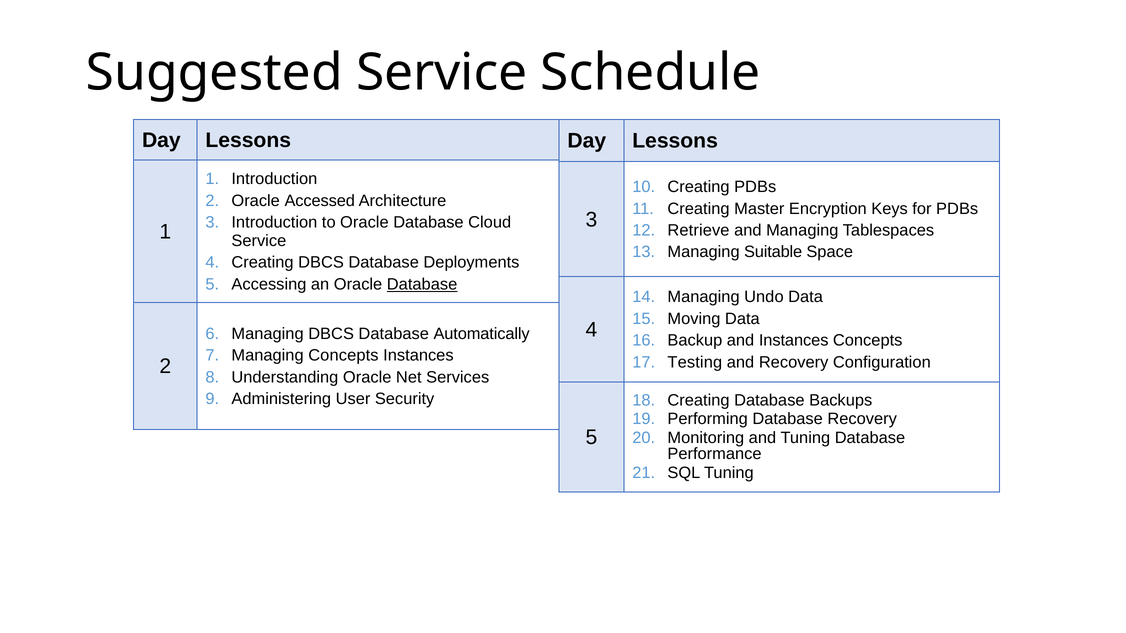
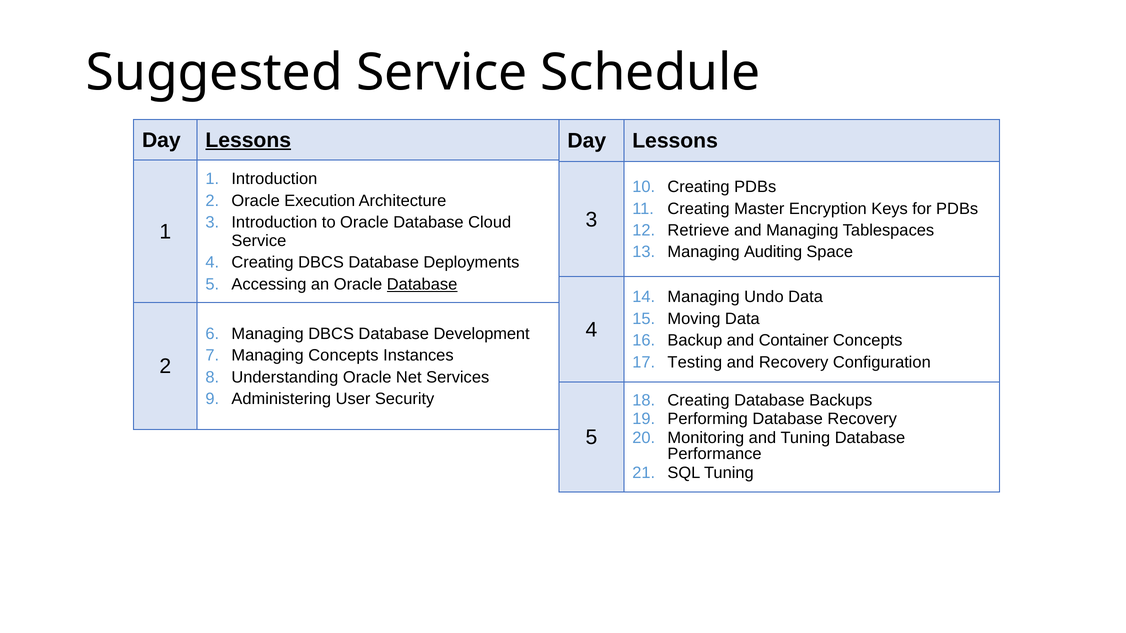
Lessons at (248, 140) underline: none -> present
Accessed: Accessed -> Execution
Suitable: Suitable -> Auditing
Automatically: Automatically -> Development
and Instances: Instances -> Container
